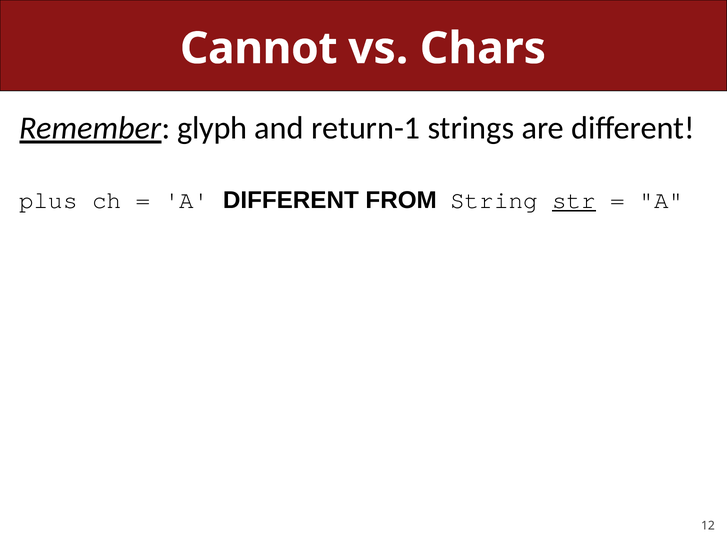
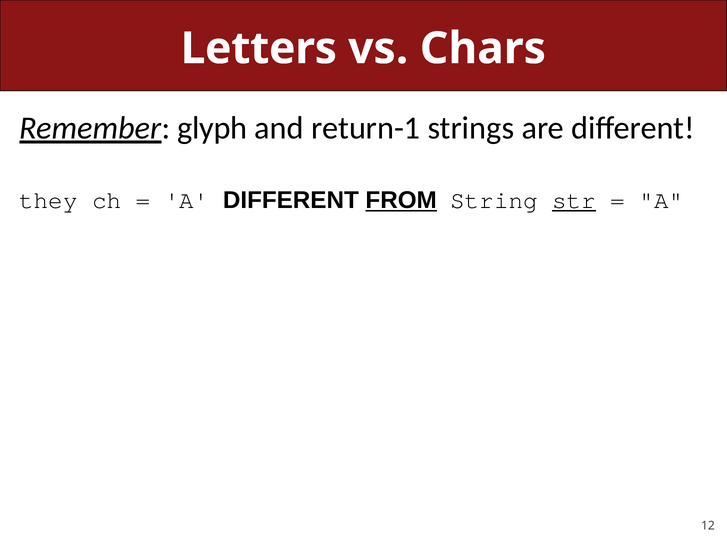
Cannot: Cannot -> Letters
plus: plus -> they
FROM underline: none -> present
